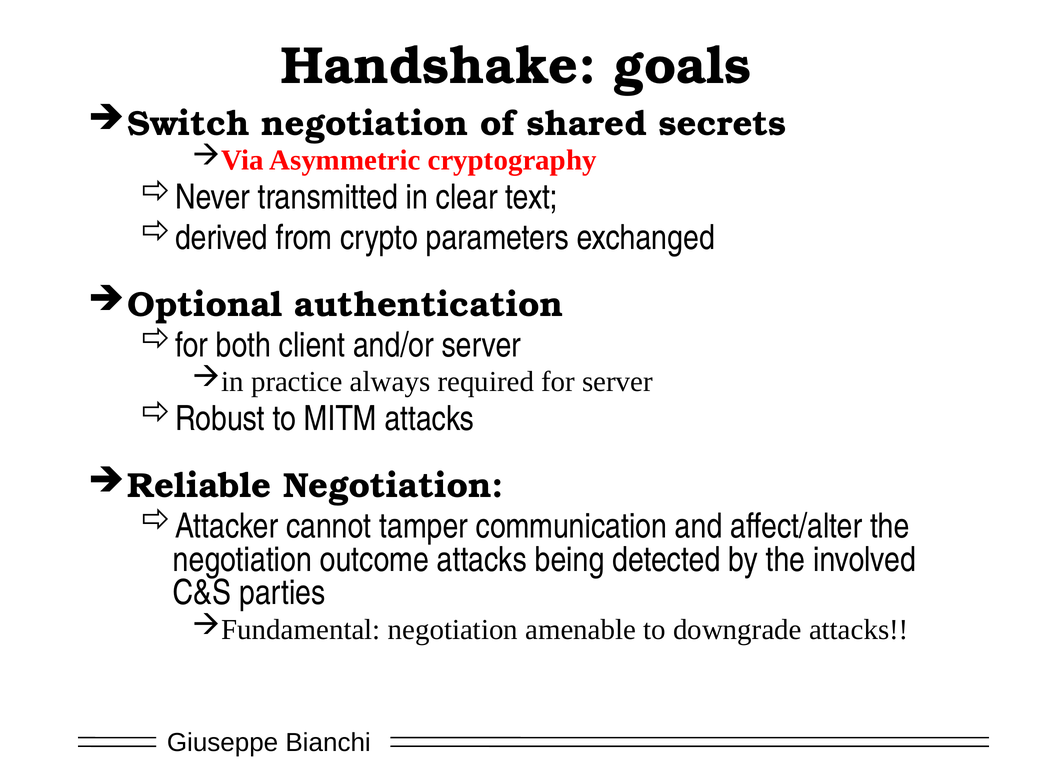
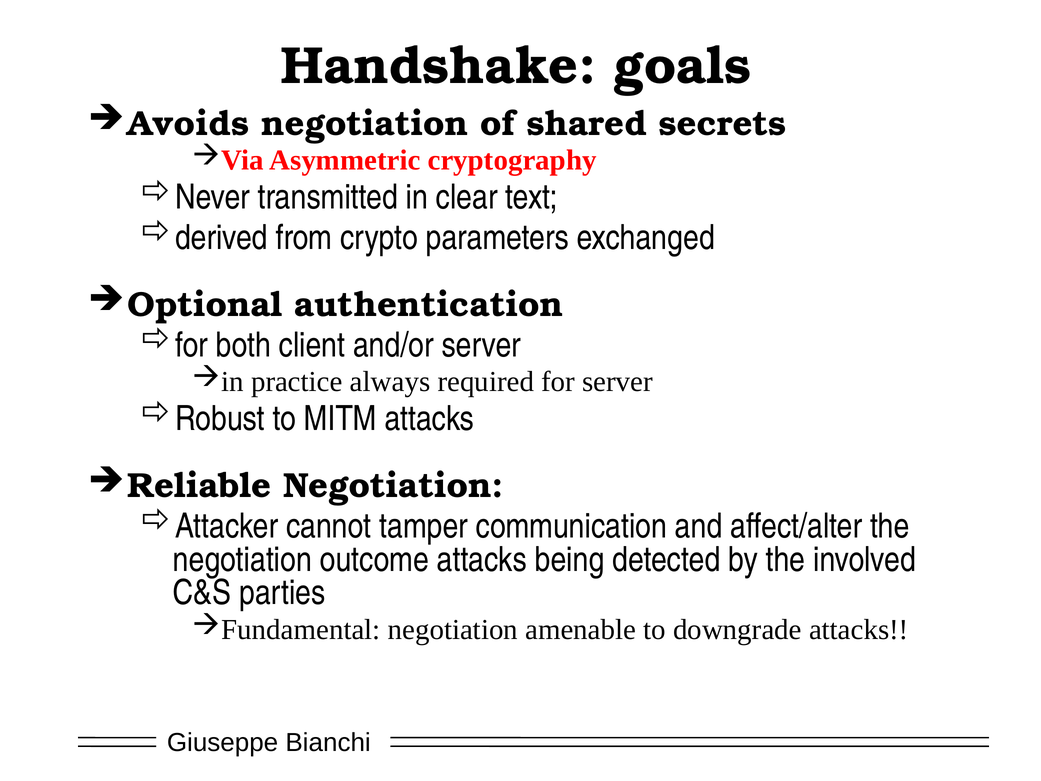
Switch: Switch -> Avoids
